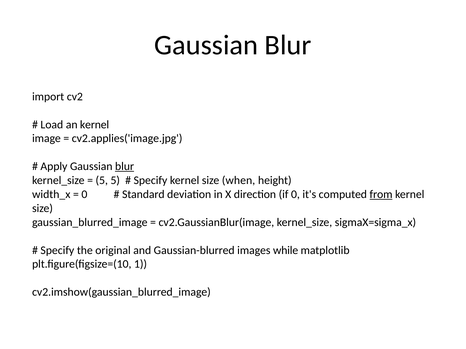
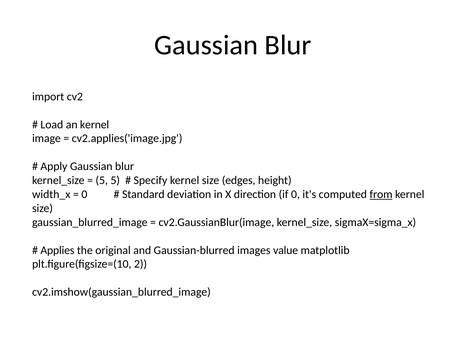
blur at (125, 167) underline: present -> none
when: when -> edges
Specify at (57, 251): Specify -> Applies
while: while -> value
1: 1 -> 2
